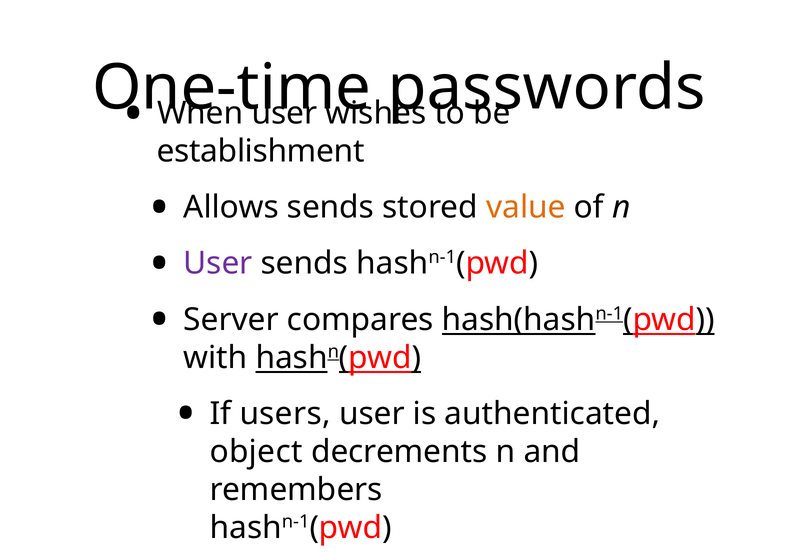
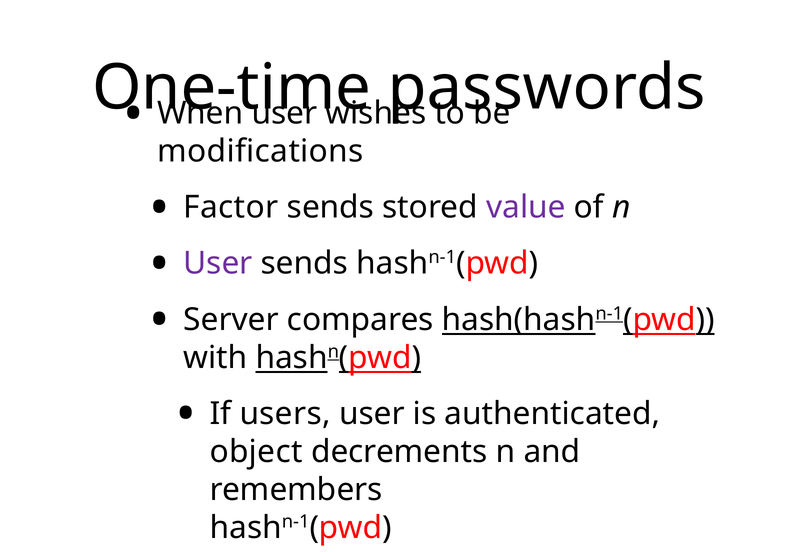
establishment: establishment -> modifications
Allows: Allows -> Factor
value colour: orange -> purple
